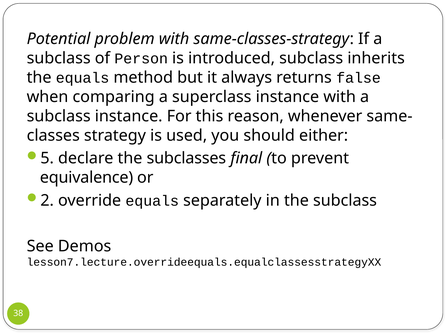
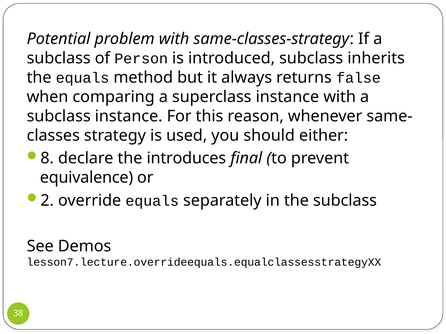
5: 5 -> 8
subclasses: subclasses -> introduces
